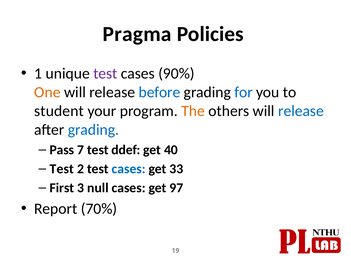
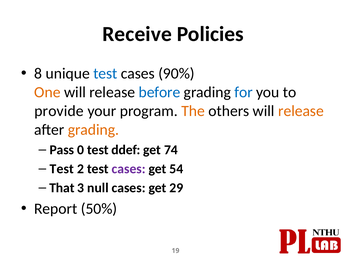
Pragma: Pragma -> Receive
1: 1 -> 8
test at (105, 74) colour: purple -> blue
student: student -> provide
release at (301, 111) colour: blue -> orange
grading at (93, 130) colour: blue -> orange
7: 7 -> 0
40: 40 -> 74
cases at (129, 169) colour: blue -> purple
33: 33 -> 54
First: First -> That
97: 97 -> 29
70%: 70% -> 50%
